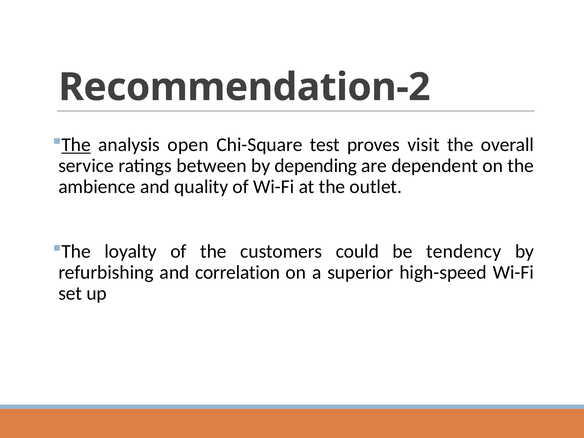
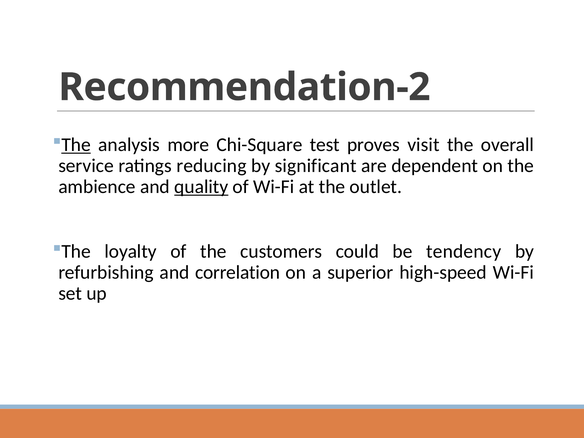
open: open -> more
between: between -> reducing
depending: depending -> significant
quality underline: none -> present
